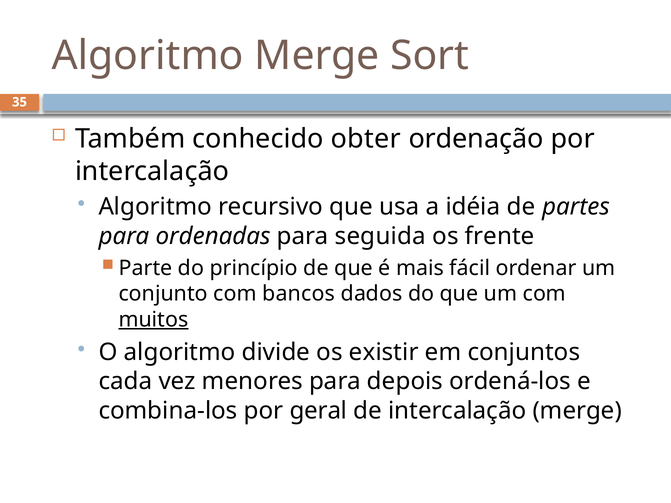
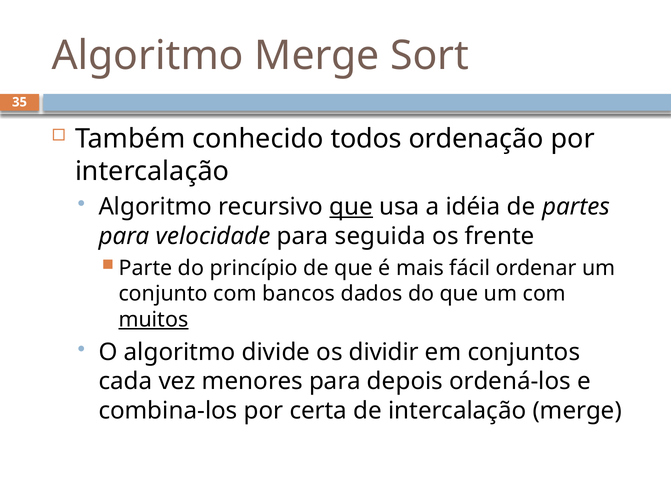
obter: obter -> todos
que at (351, 207) underline: none -> present
ordenadas: ordenadas -> velocidade
existir: existir -> dividir
geral: geral -> certa
